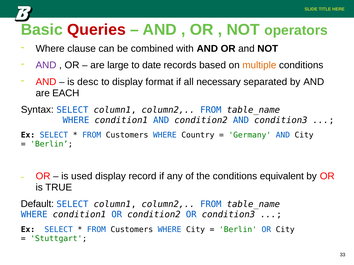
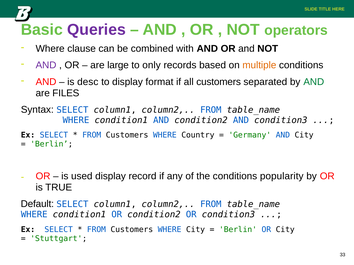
Queries colour: red -> purple
date: date -> only
all necessary: necessary -> customers
AND at (314, 82) colour: black -> green
EACH: EACH -> FILES
equivalent: equivalent -> popularity
